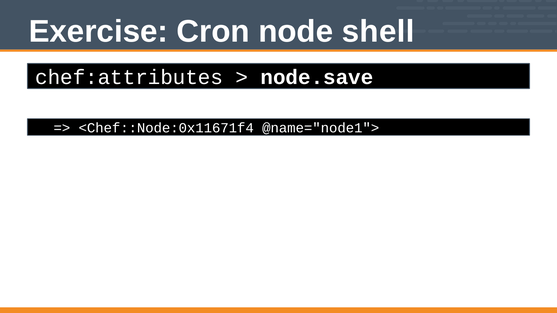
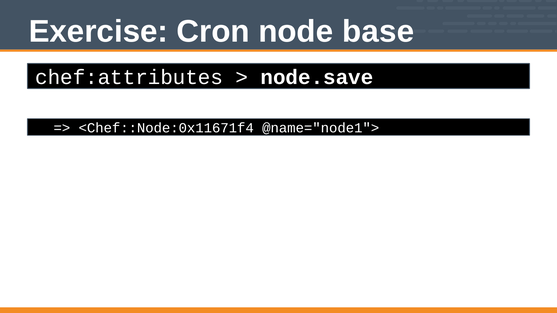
shell: shell -> base
